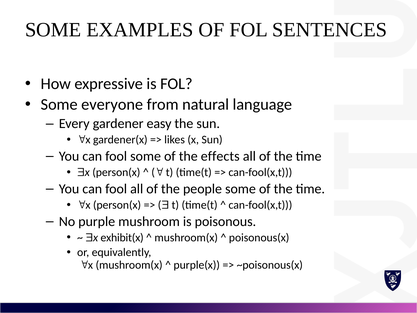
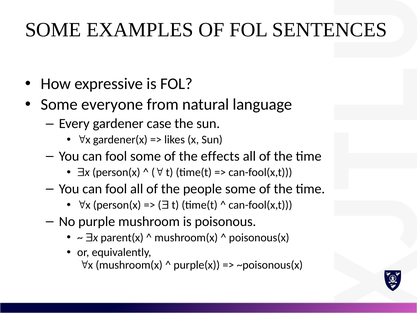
easy: easy -> case
exhibit(x: exhibit(x -> parent(x
